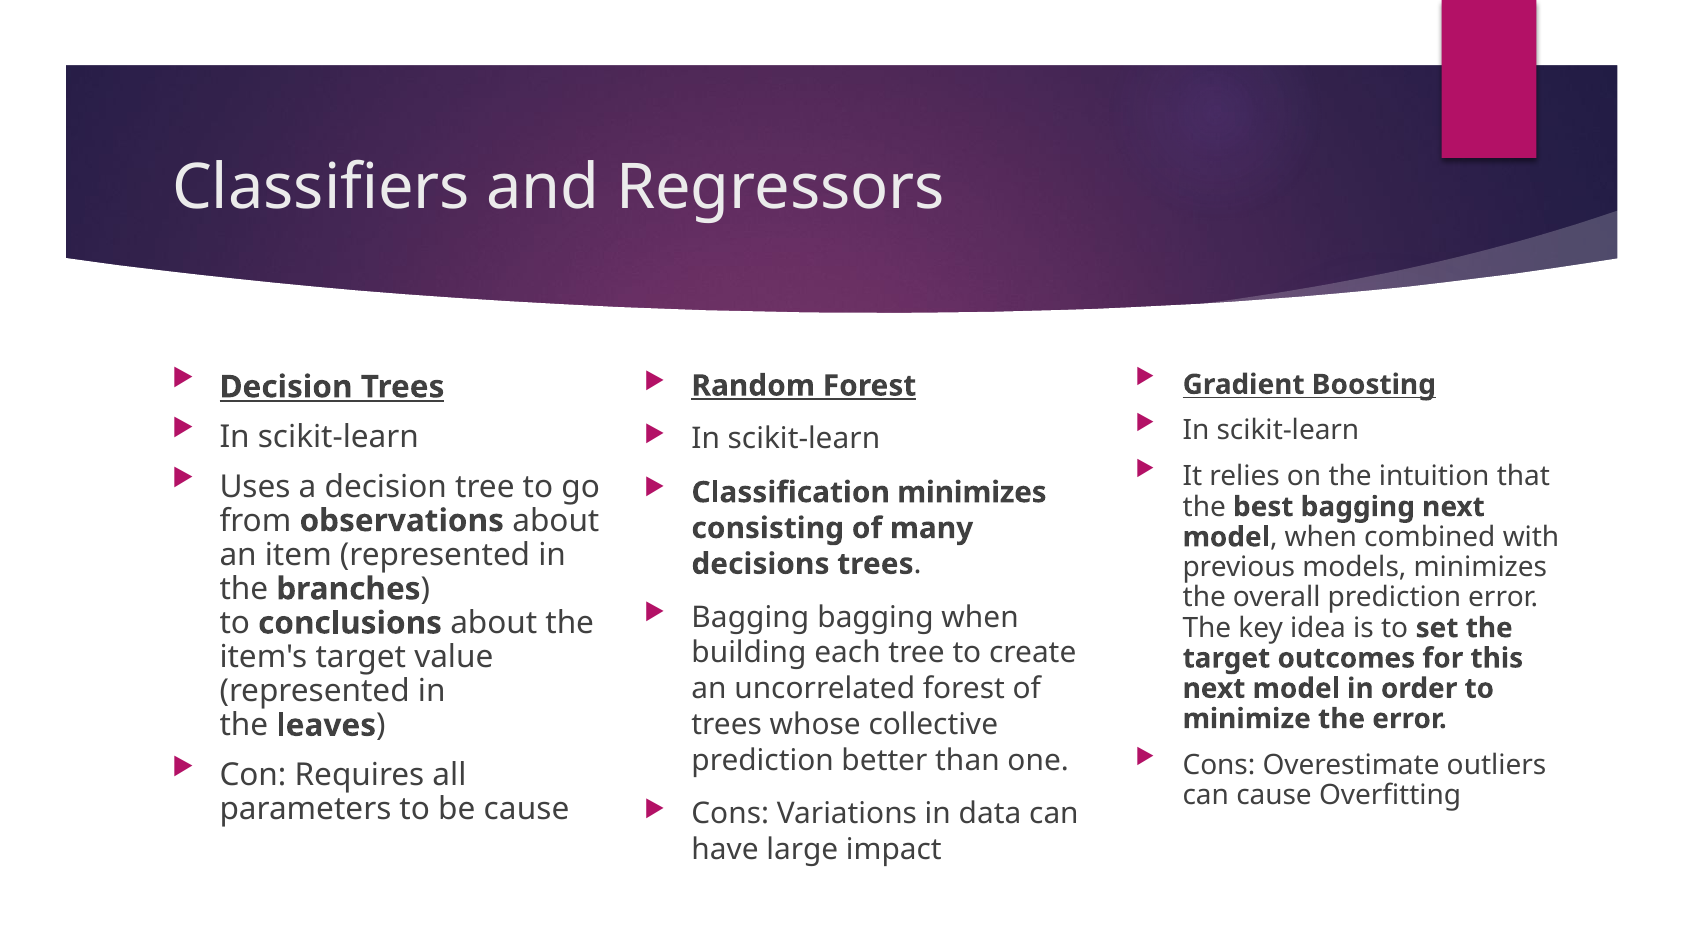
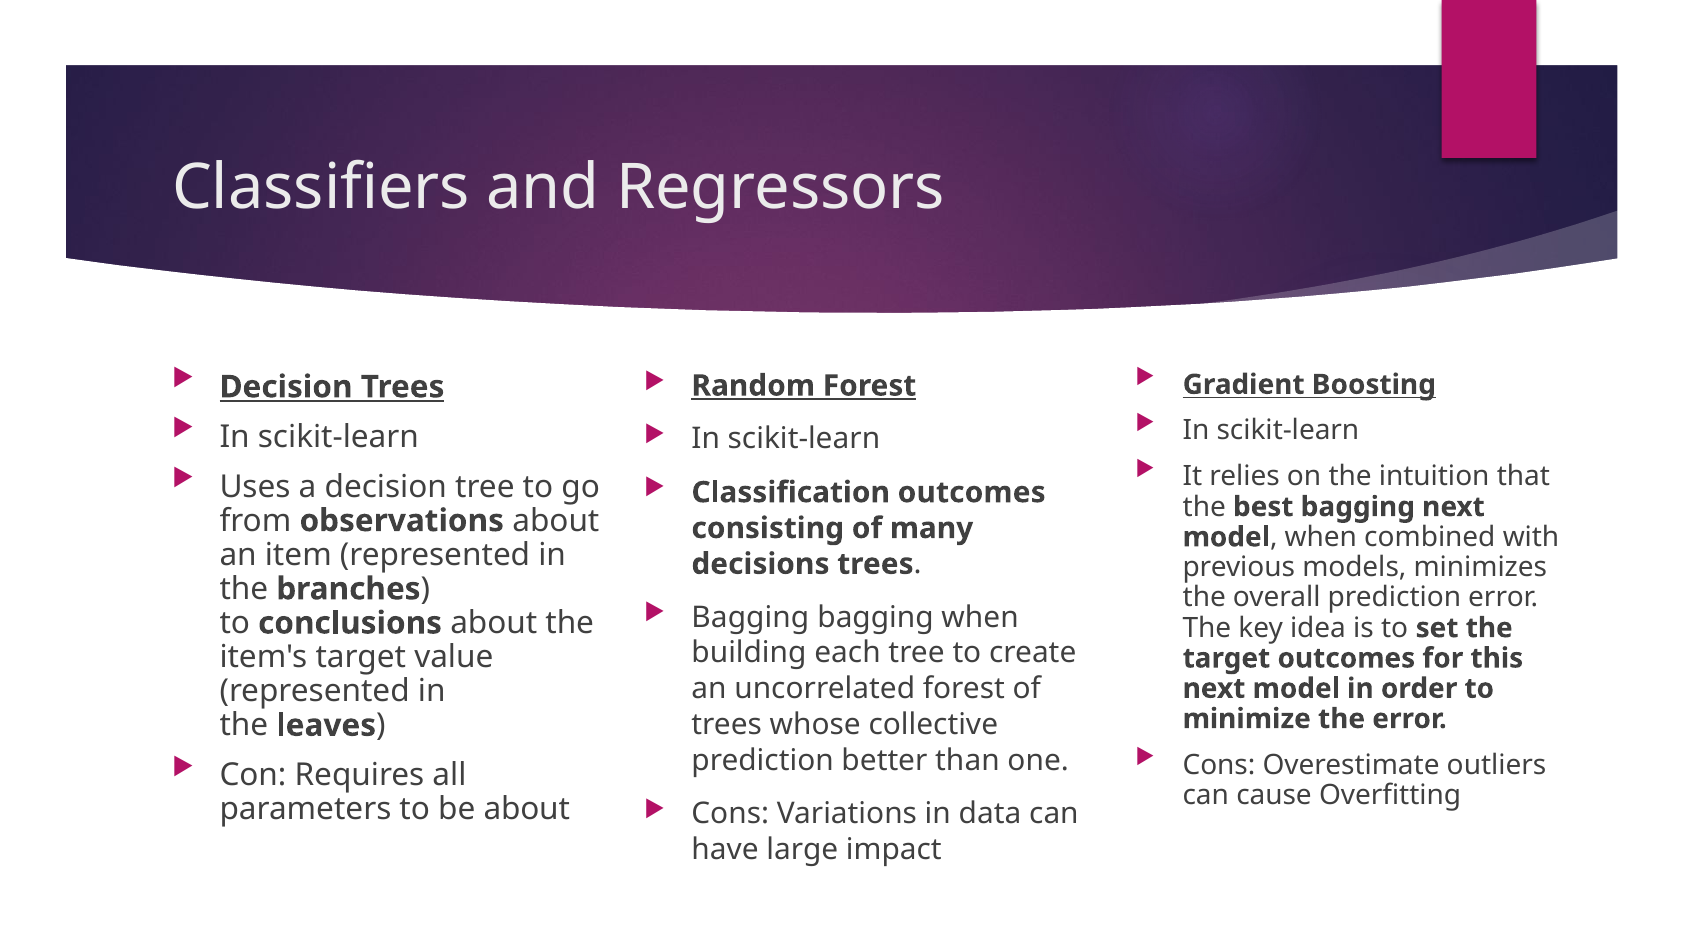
Classification minimizes: minimizes -> outcomes
be cause: cause -> about
